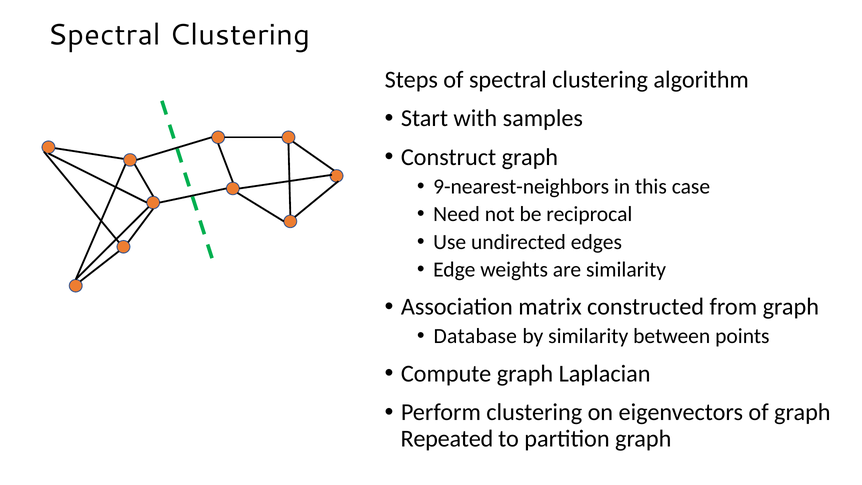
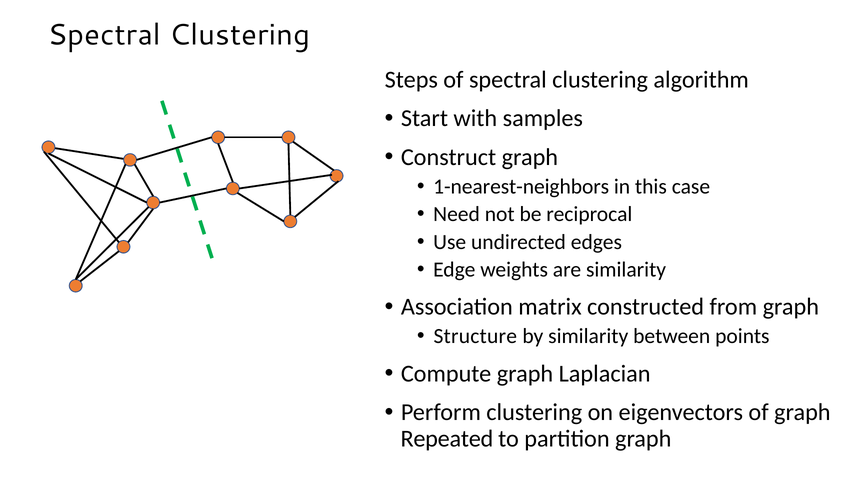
9-nearest-neighbors: 9-nearest-neighbors -> 1-nearest-neighbors
Database: Database -> Structure
